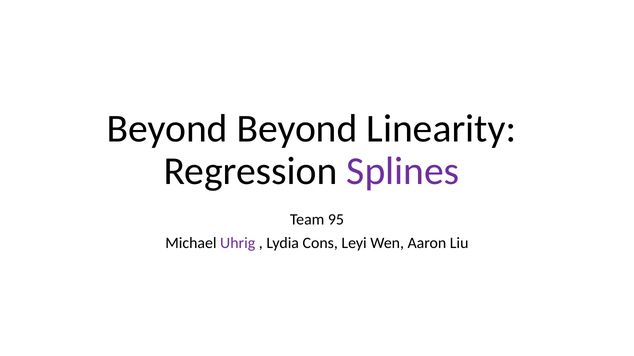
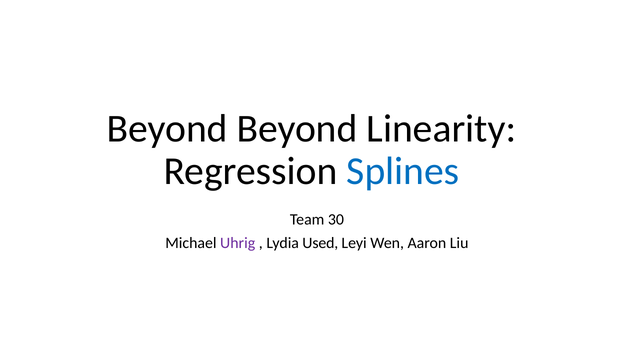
Splines colour: purple -> blue
95: 95 -> 30
Cons: Cons -> Used
